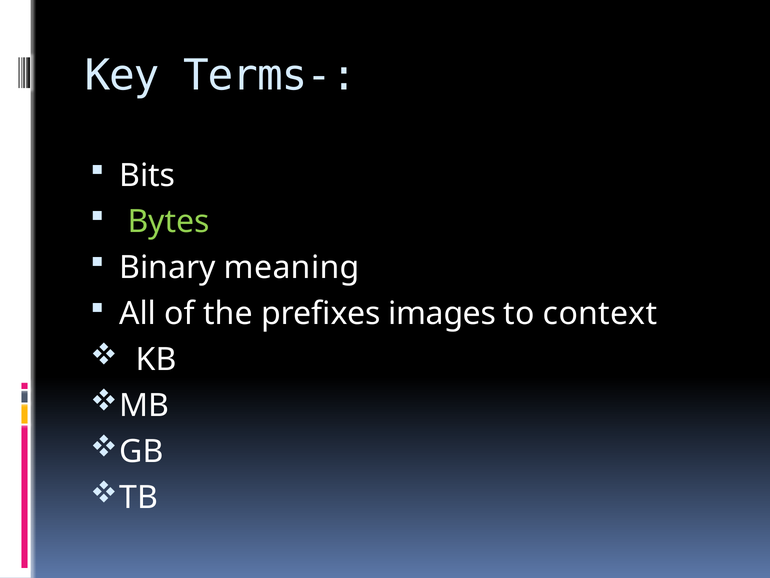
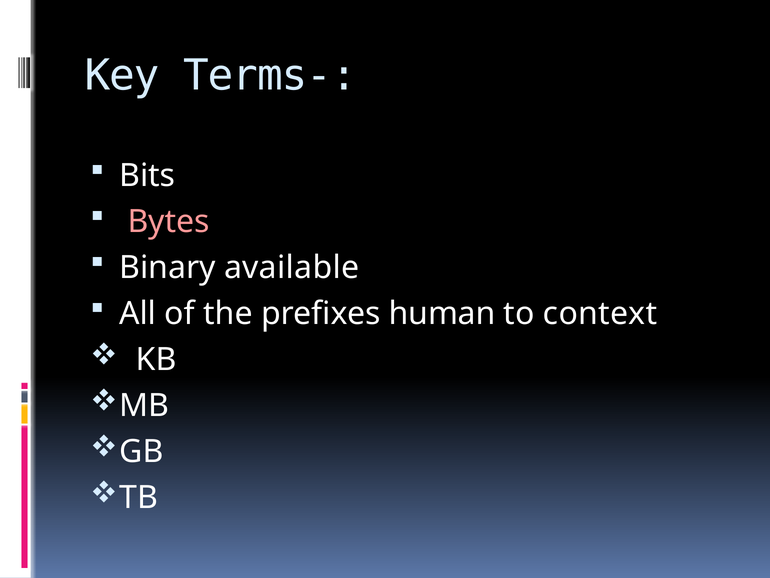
Bytes colour: light green -> pink
meaning: meaning -> available
images: images -> human
